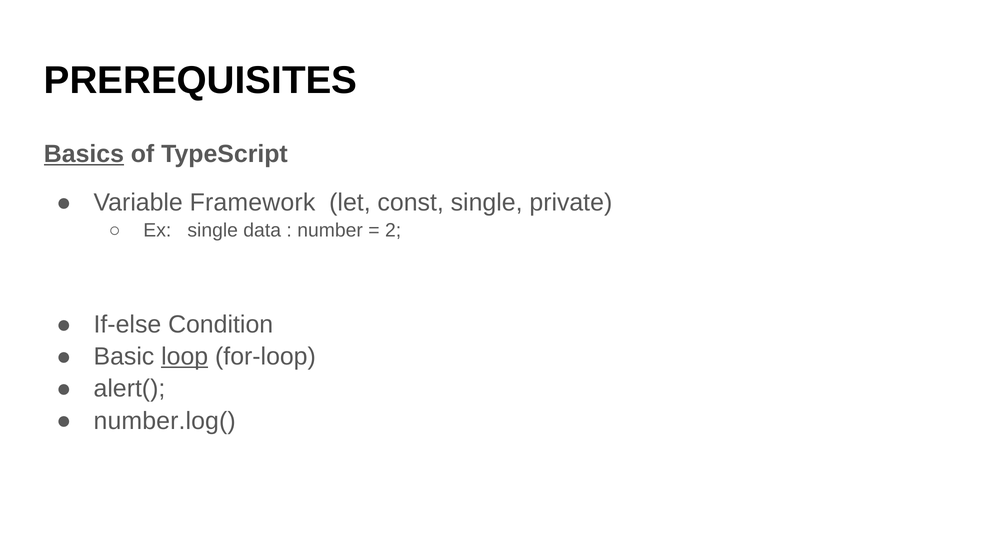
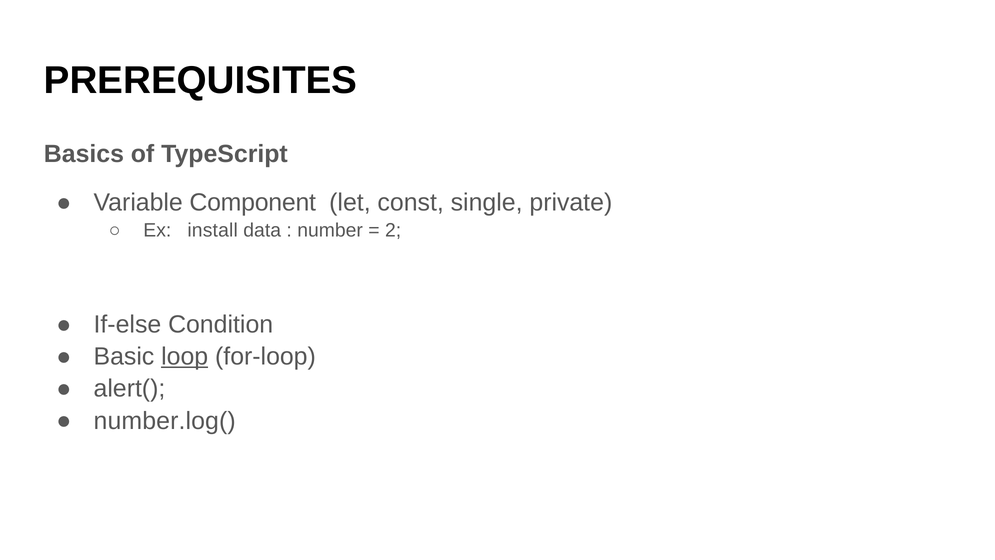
Basics underline: present -> none
Framework: Framework -> Component
Ex single: single -> install
